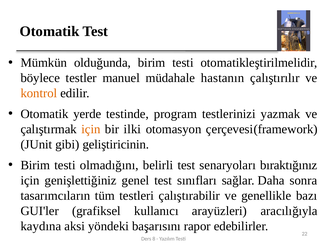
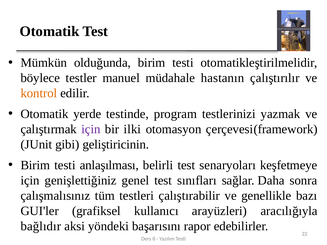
için at (91, 129) colour: orange -> purple
olmadığını: olmadığını -> anlaşılması
bıraktığınız: bıraktığınız -> keşfetmeye
tasarımcıların: tasarımcıların -> çalışmalısınız
kaydına: kaydına -> bağlıdır
